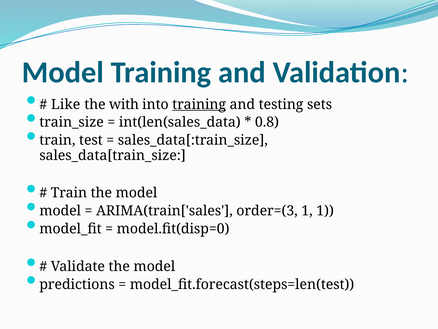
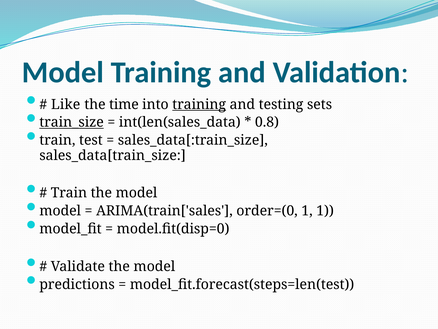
with: with -> time
train_size underline: none -> present
order=(3: order=(3 -> order=(0
